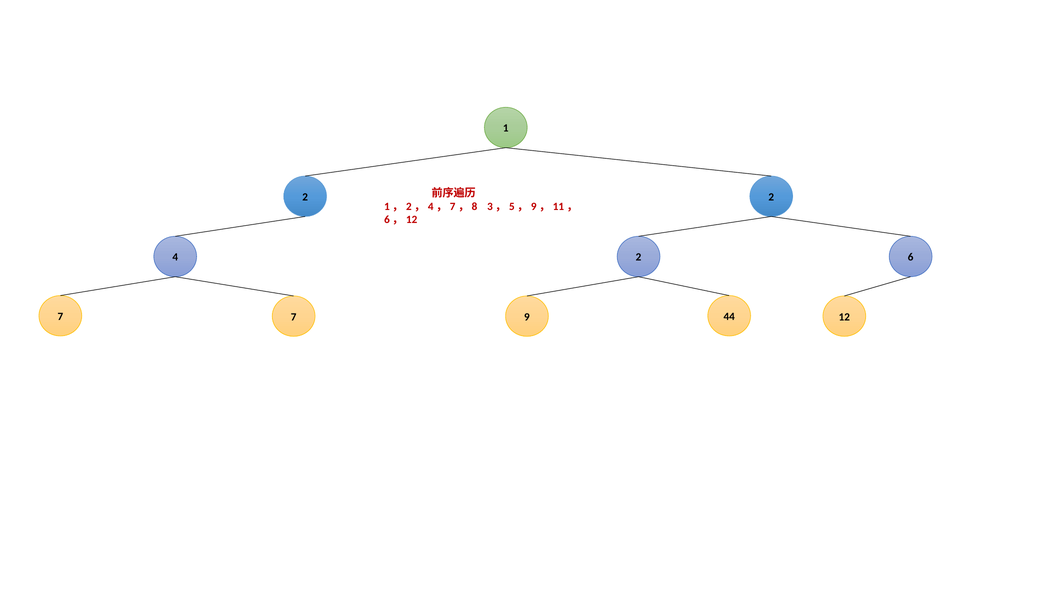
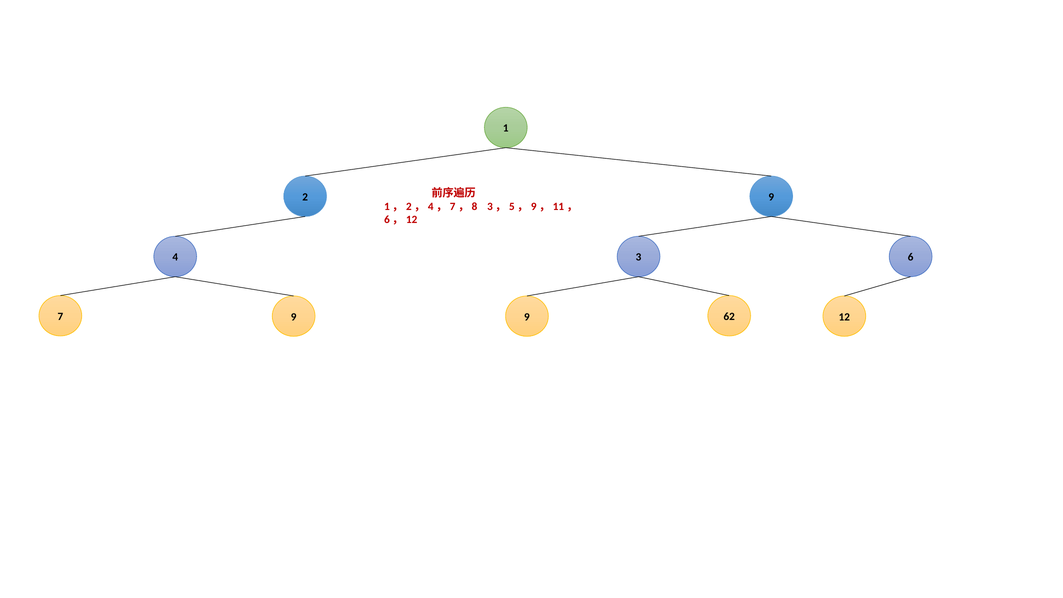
2 2: 2 -> 9
4 2: 2 -> 3
7 7: 7 -> 9
44: 44 -> 62
